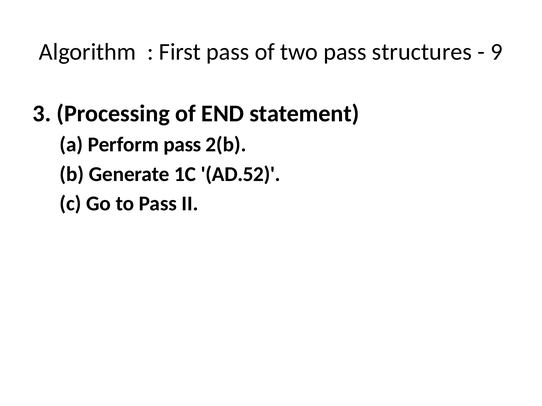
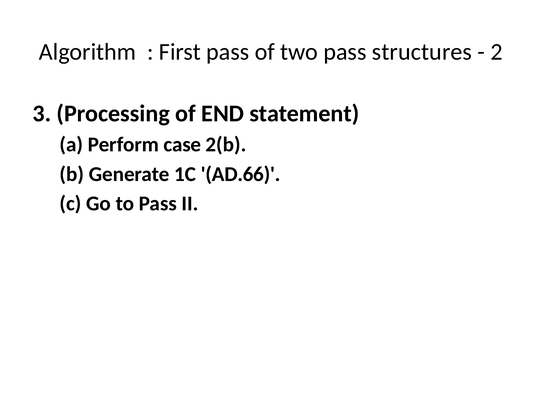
9: 9 -> 2
Perform pass: pass -> case
AD.52: AD.52 -> AD.66
